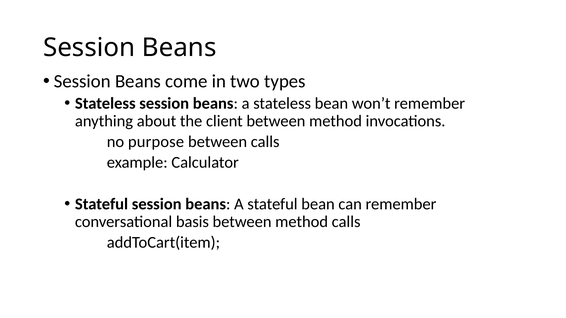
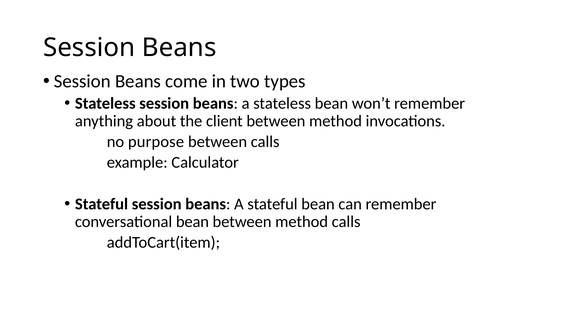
conversational basis: basis -> bean
